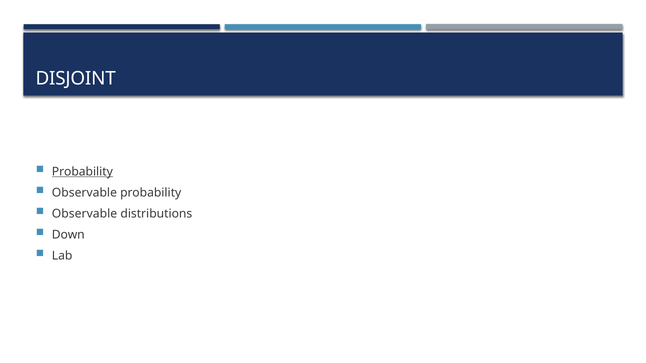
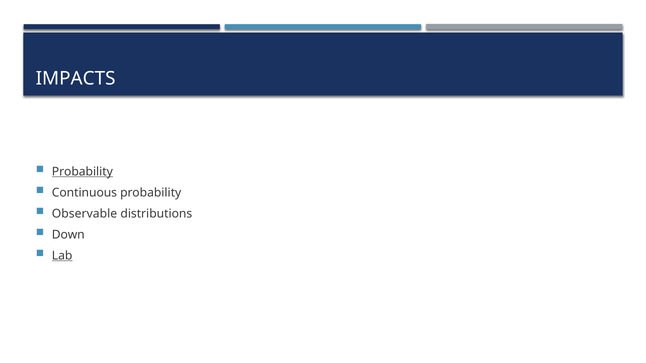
DISJOINT: DISJOINT -> IMPACTS
Observable at (84, 193): Observable -> Continuous
Lab underline: none -> present
